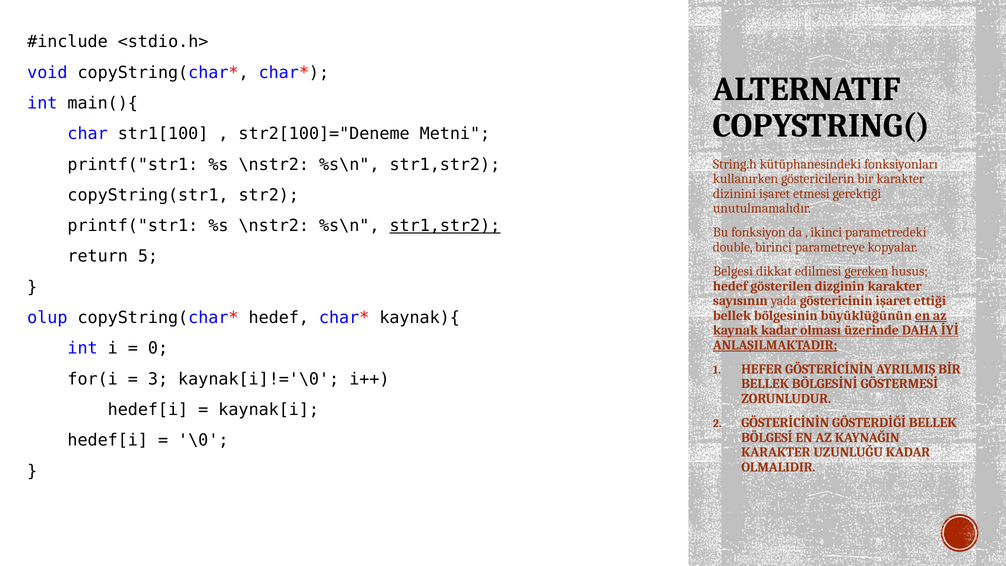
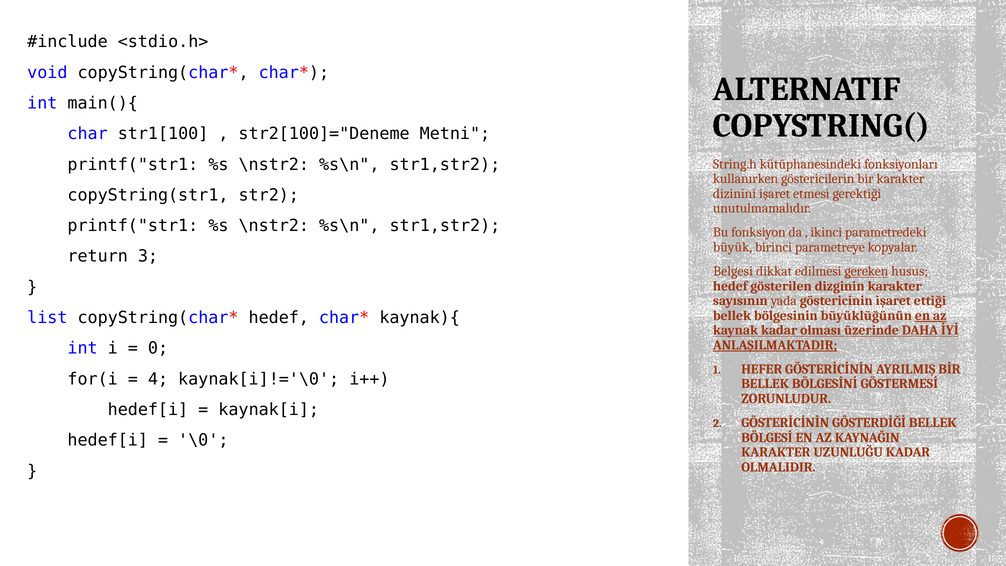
str1,str2 at (445, 226) underline: present -> none
double: double -> büyük
5: 5 -> 3
olup: olup -> list
3: 3 -> 4
